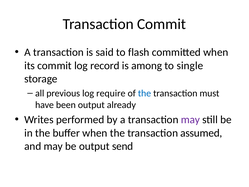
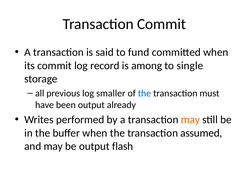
flash: flash -> fund
require: require -> smaller
may at (190, 119) colour: purple -> orange
send: send -> flash
